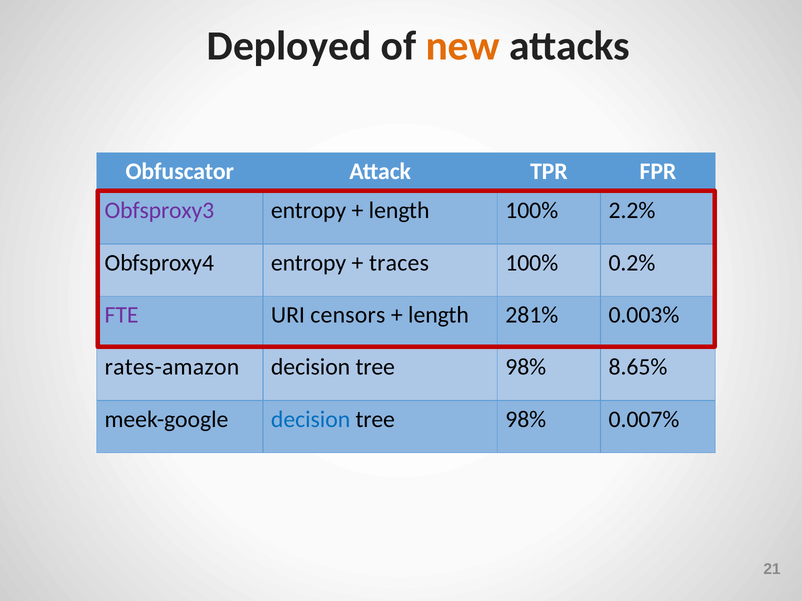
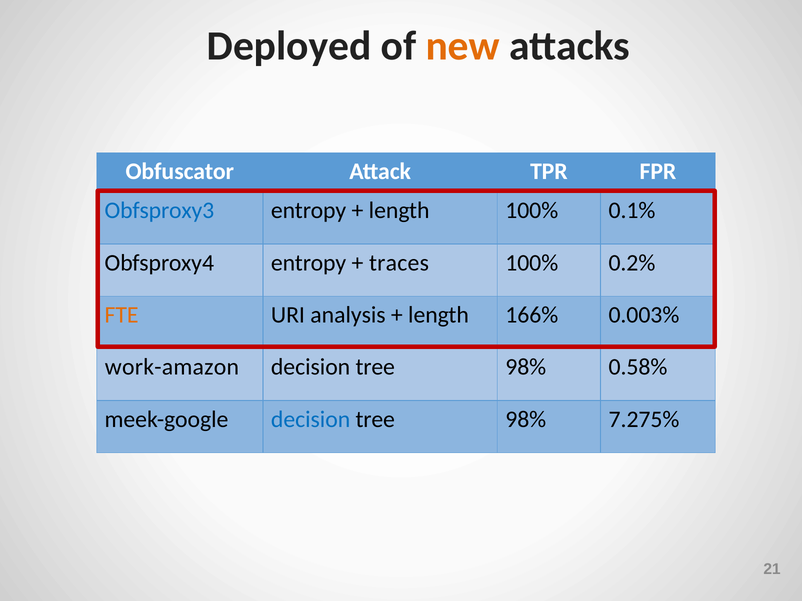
Obfsproxy3 colour: purple -> blue
2.2%: 2.2% -> 0.1%
FTE colour: purple -> orange
censors: censors -> analysis
281%: 281% -> 166%
rates-amazon: rates-amazon -> work-amazon
8.65%: 8.65% -> 0.58%
0.007%: 0.007% -> 7.275%
